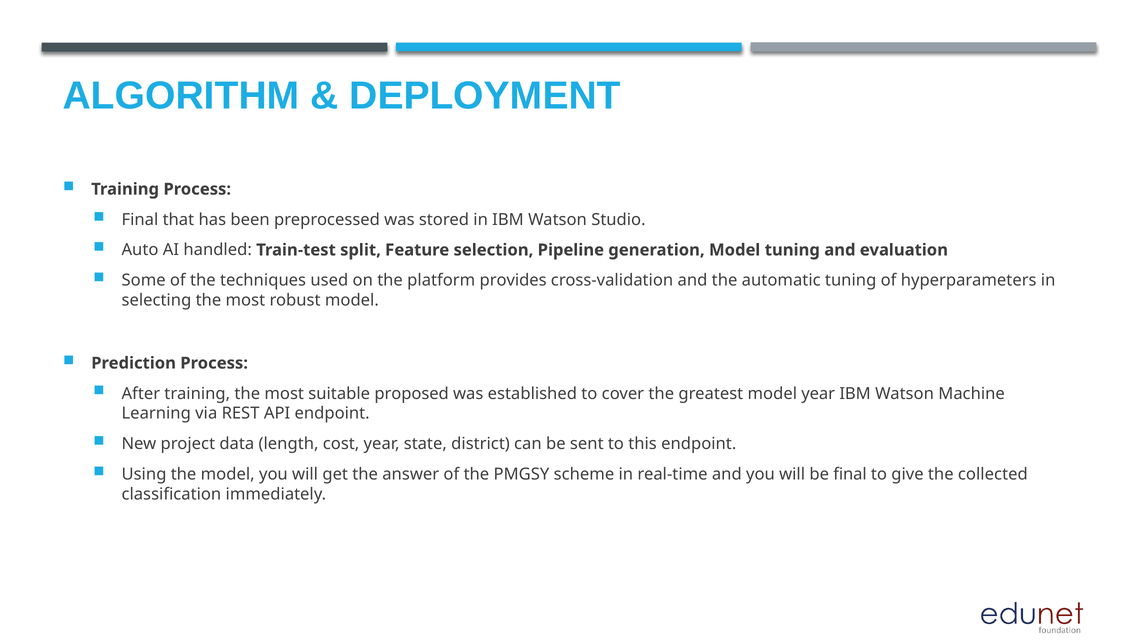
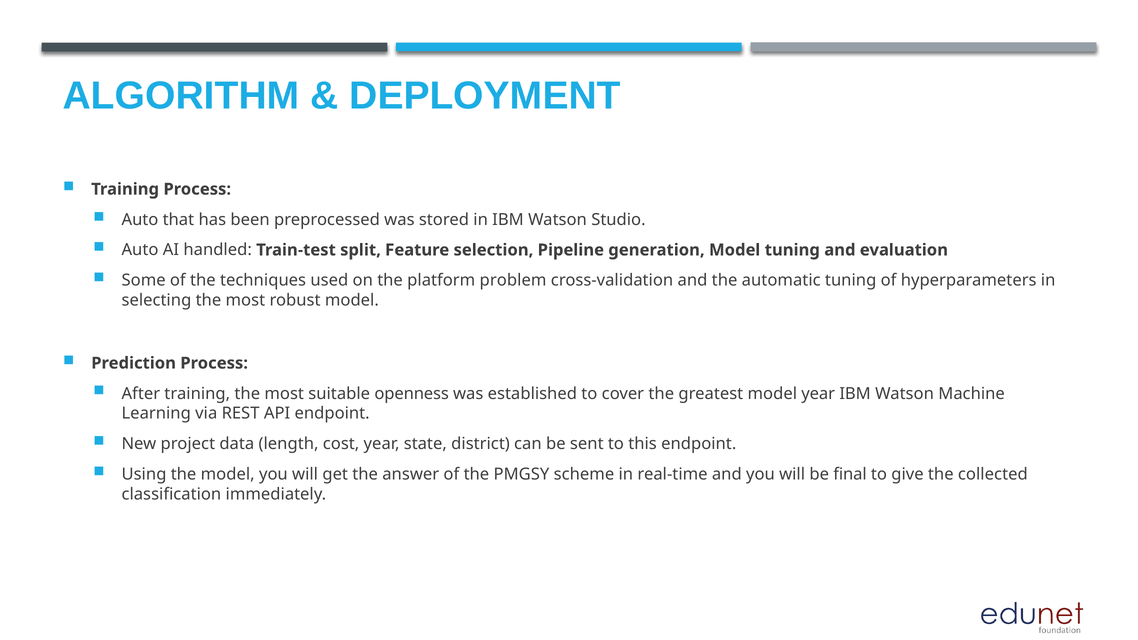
Final at (140, 220): Final -> Auto
provides: provides -> problem
proposed: proposed -> openness
